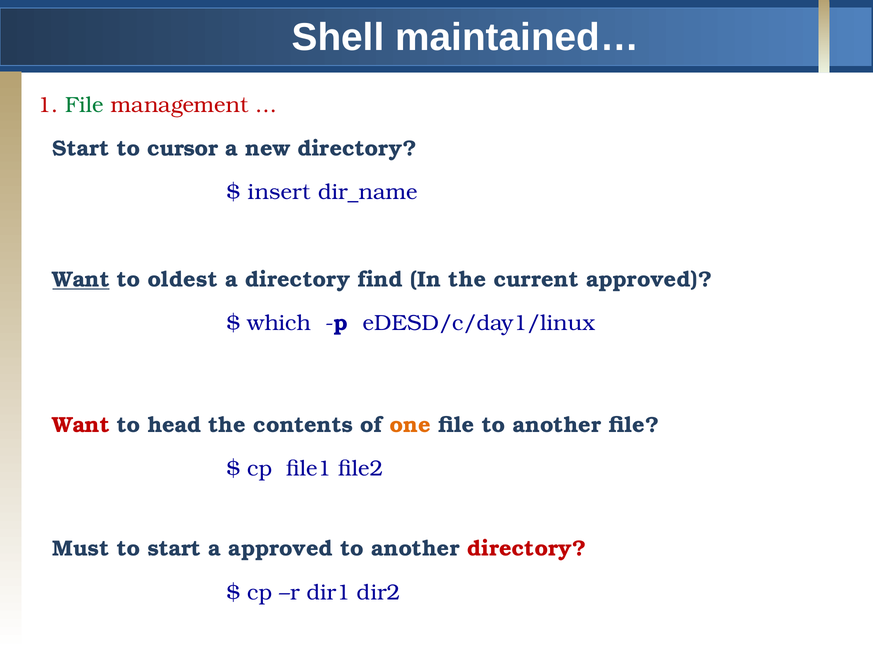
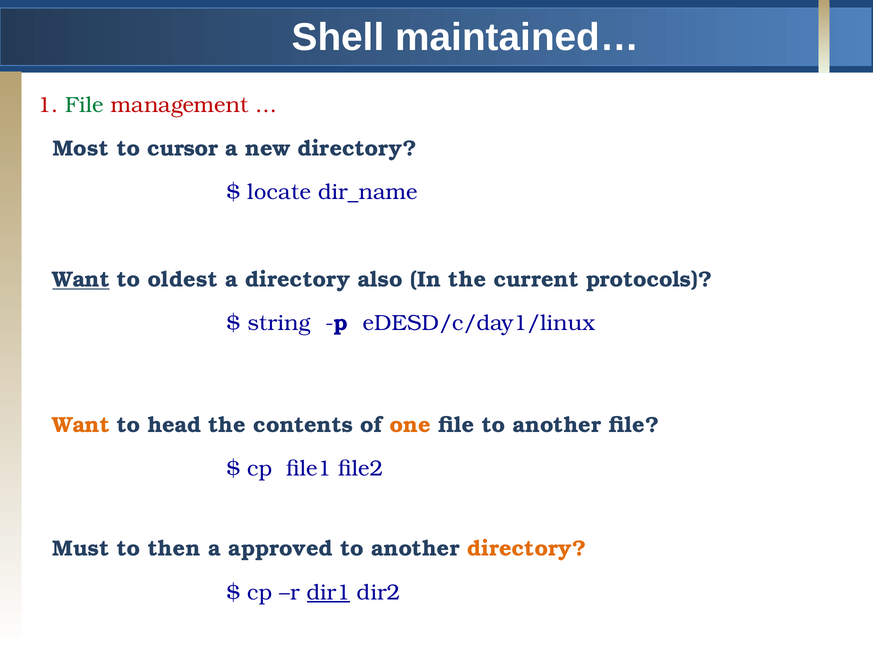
Start at (81, 148): Start -> Most
insert: insert -> locate
find: find -> also
current approved: approved -> protocols
which: which -> string
Want at (81, 425) colour: red -> orange
to start: start -> then
directory at (527, 549) colour: red -> orange
dir1 underline: none -> present
